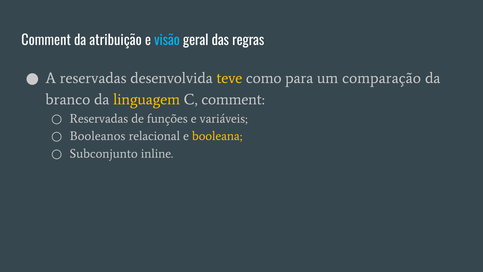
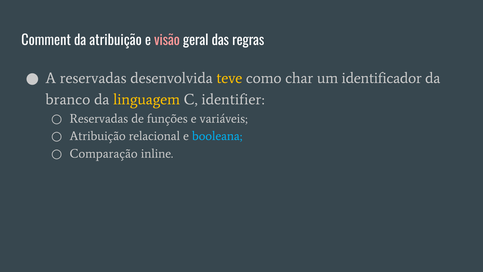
visão colour: light blue -> pink
para: para -> char
comparação: comparação -> identificador
C comment: comment -> identifier
Booleanos at (98, 136): Booleanos -> Atribuição
booleana colour: yellow -> light blue
Subconjunto: Subconjunto -> Comparação
